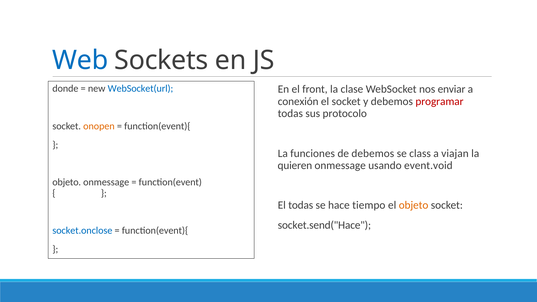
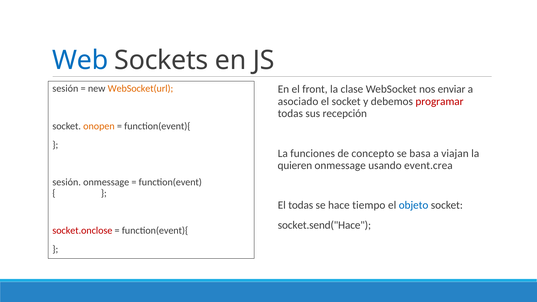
donde at (65, 89): donde -> sesión
WebSocket(url colour: blue -> orange
conexión: conexión -> asociado
protocolo: protocolo -> recepción
de debemos: debemos -> concepto
class: class -> basa
event.void: event.void -> event.crea
objeto at (67, 182): objeto -> sesión
objeto at (414, 205) colour: orange -> blue
socket.onclose colour: blue -> red
